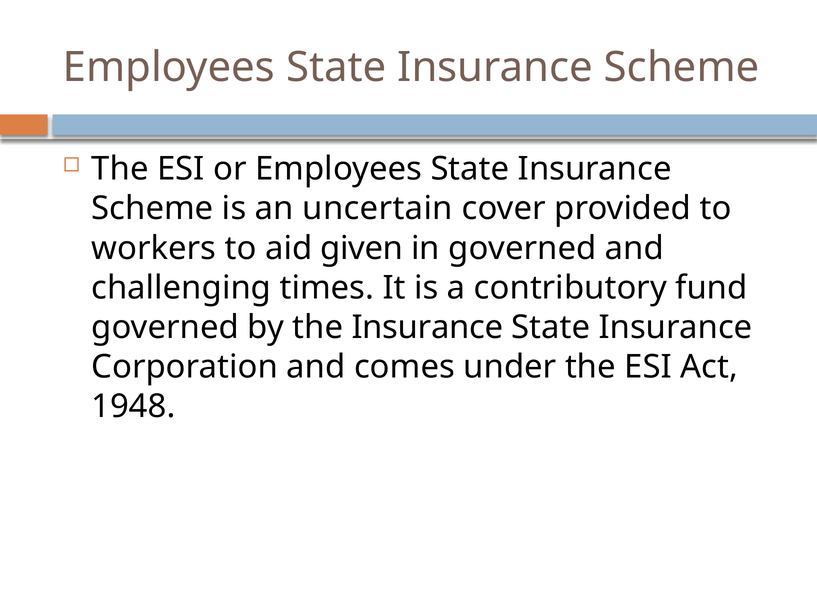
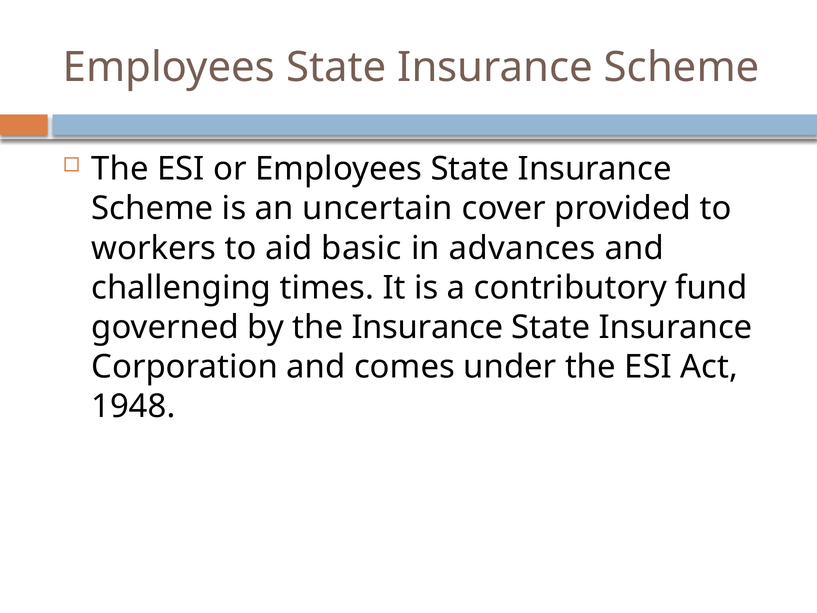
given: given -> basic
in governed: governed -> advances
